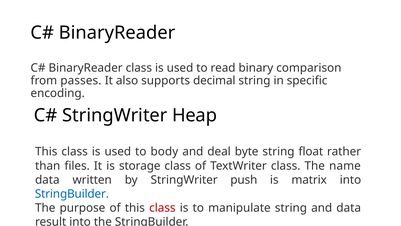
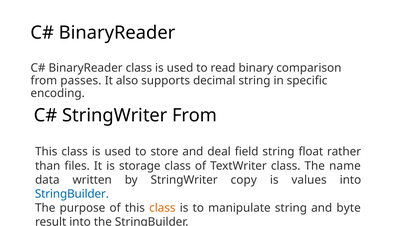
StringWriter Heap: Heap -> From
body: body -> store
byte: byte -> field
push: push -> copy
matrix: matrix -> values
class at (162, 208) colour: red -> orange
and data: data -> byte
